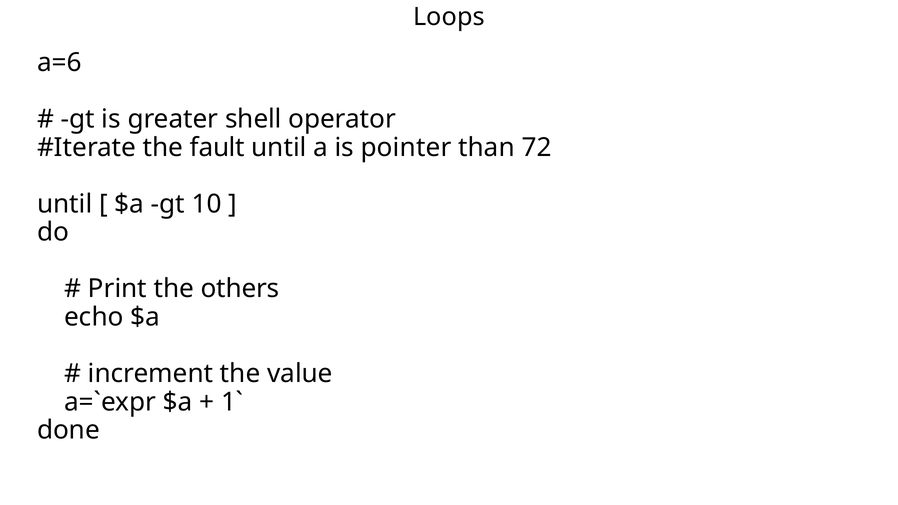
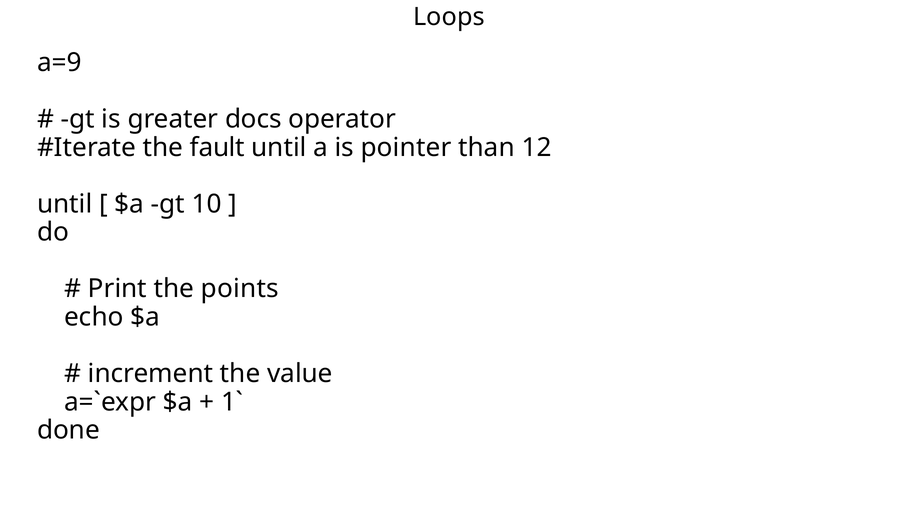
a=6: a=6 -> a=9
shell: shell -> docs
72: 72 -> 12
others: others -> points
